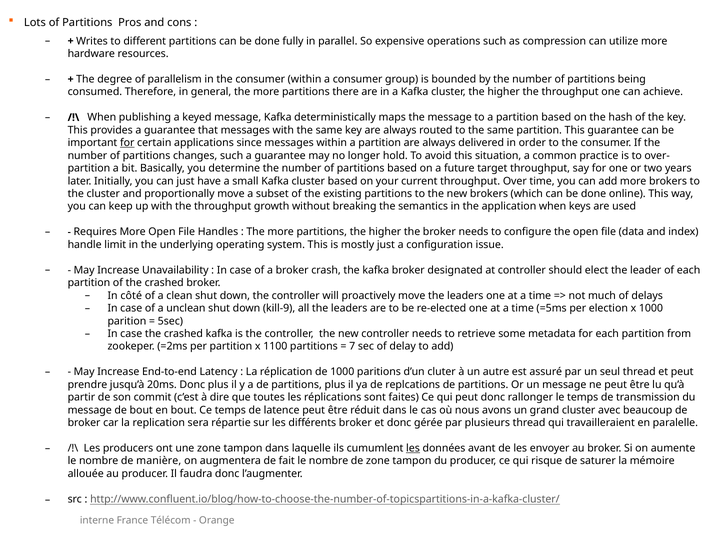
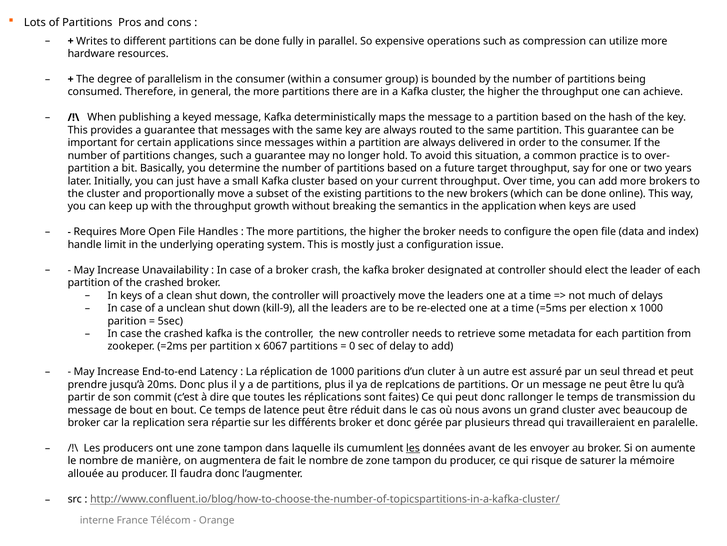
for at (127, 143) underline: present -> none
In côté: côté -> keys
1100: 1100 -> 6067
7: 7 -> 0
